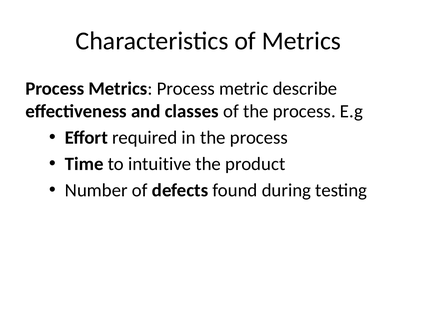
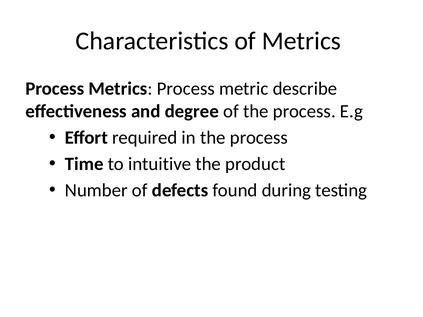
classes: classes -> degree
